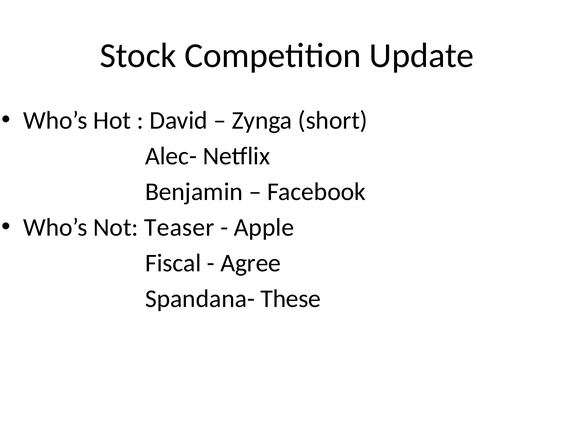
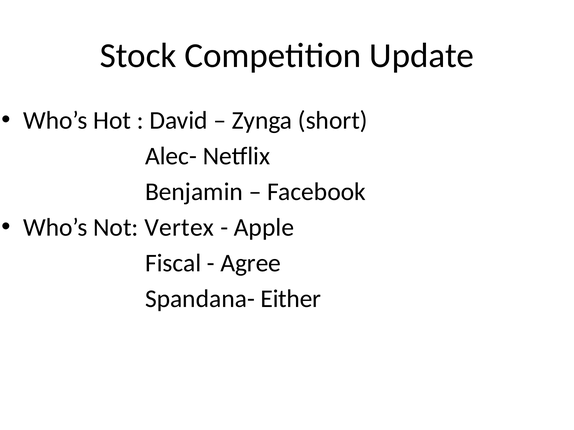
Teaser: Teaser -> Vertex
These: These -> Either
